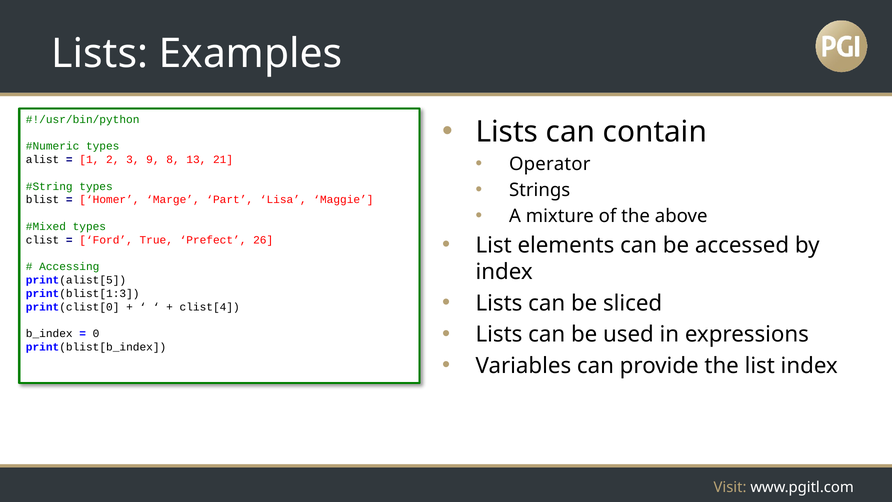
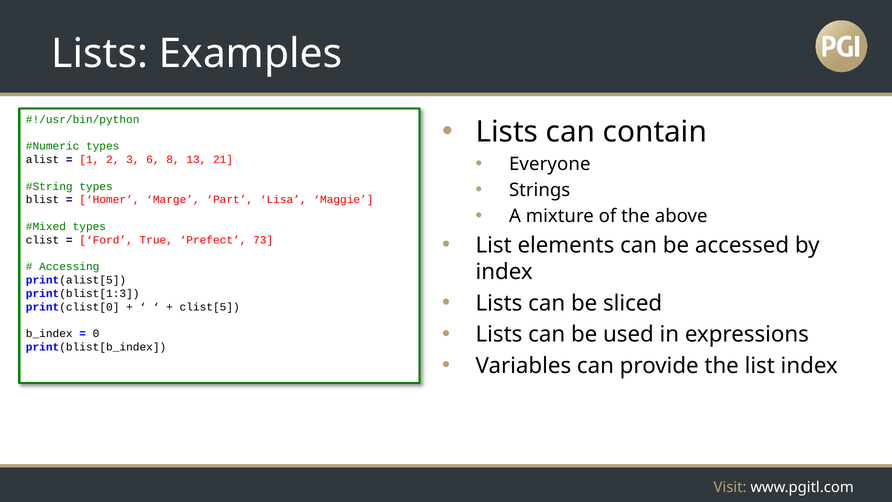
Operator: Operator -> Everyone
9: 9 -> 6
26: 26 -> 73
clist[4: clist[4 -> clist[5
